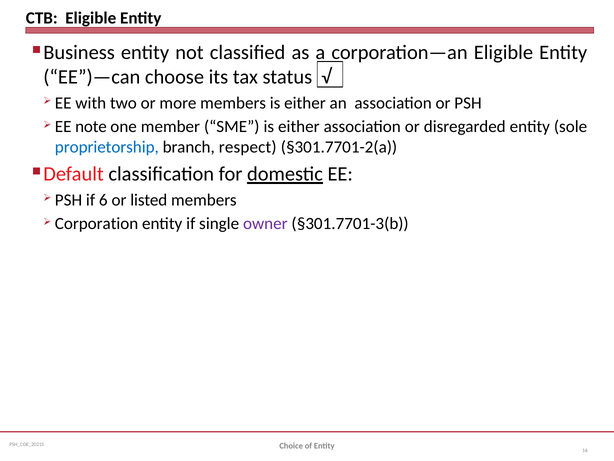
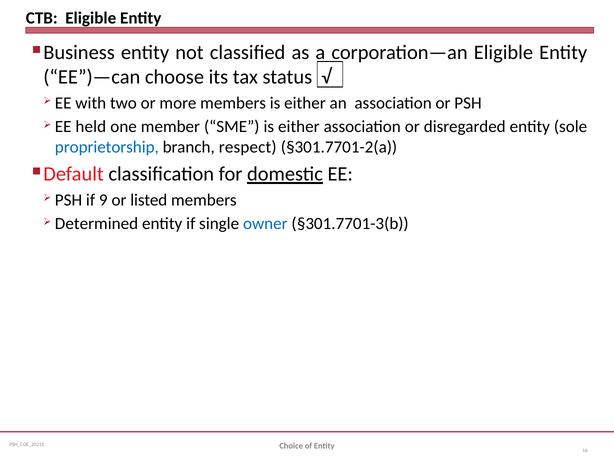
note: note -> held
6: 6 -> 9
Corporation: Corporation -> Determined
owner colour: purple -> blue
